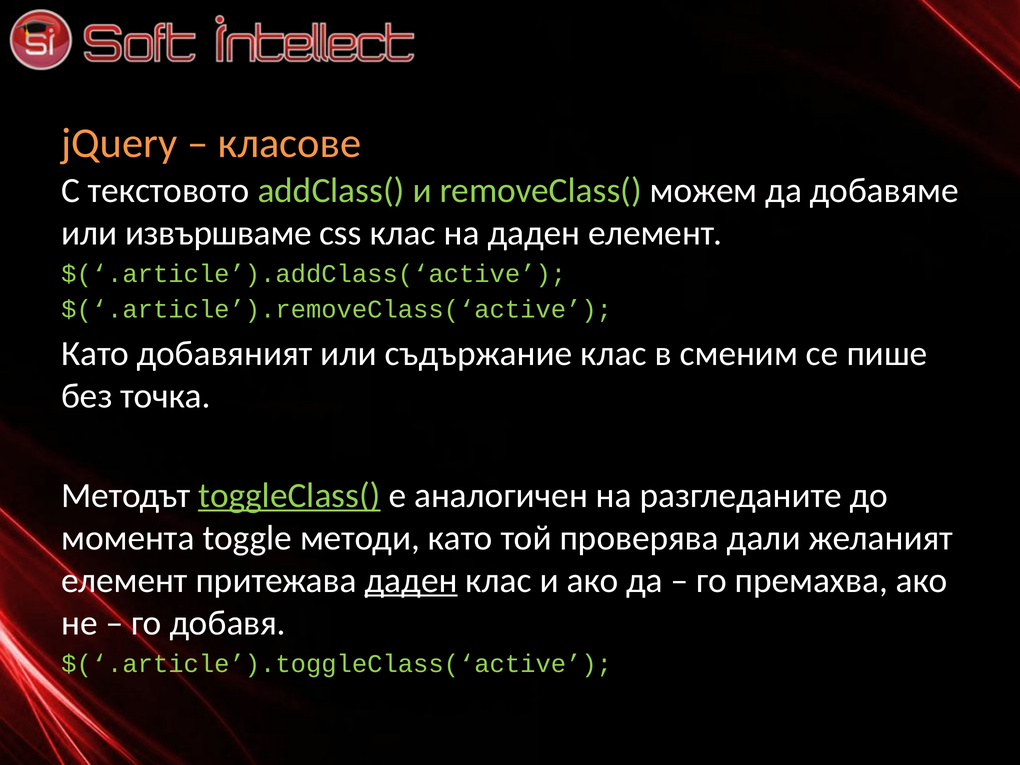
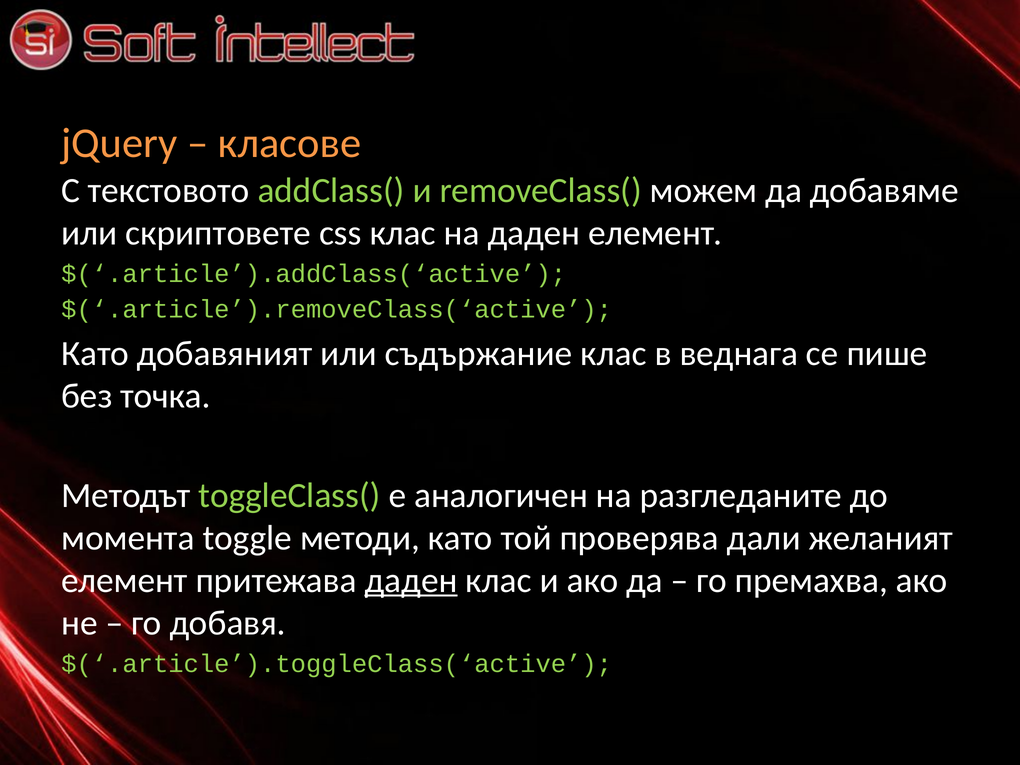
извършваме: извършваме -> скриптовете
сменим: сменим -> веднага
toggleClass( underline: present -> none
